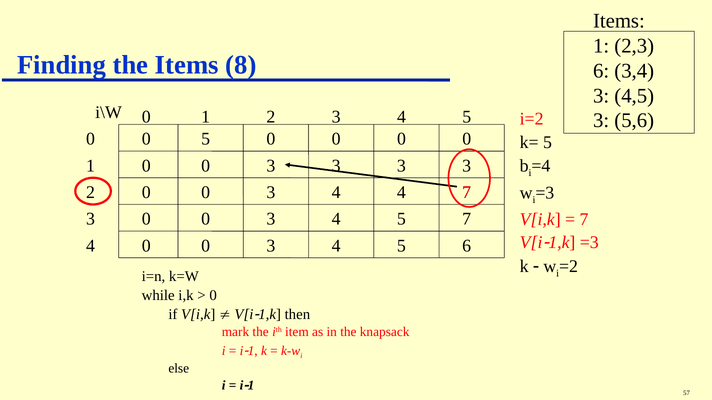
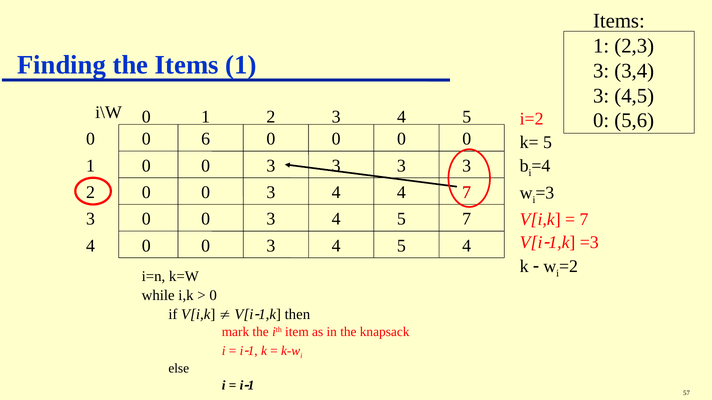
the Items 8: 8 -> 1
6 at (601, 71): 6 -> 3
3 at (601, 121): 3 -> 0
0 5: 5 -> 6
5 6: 6 -> 4
